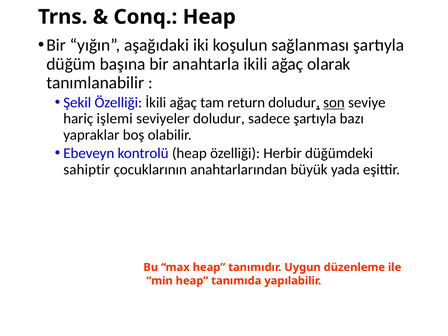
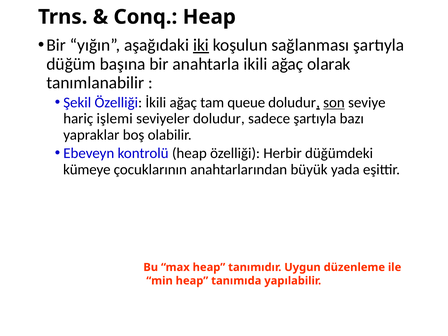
iki underline: none -> present
return: return -> queue
sahiptir: sahiptir -> kümeye
